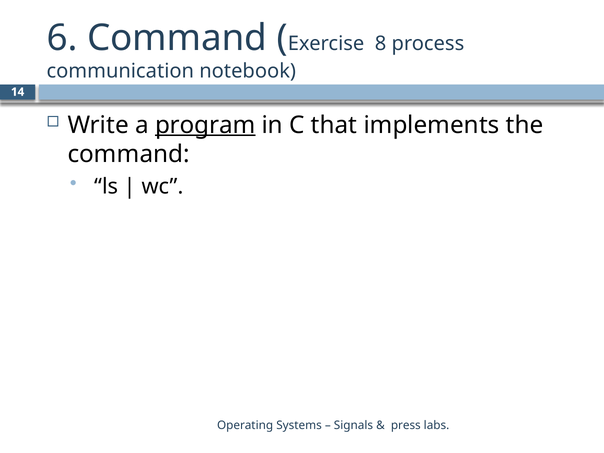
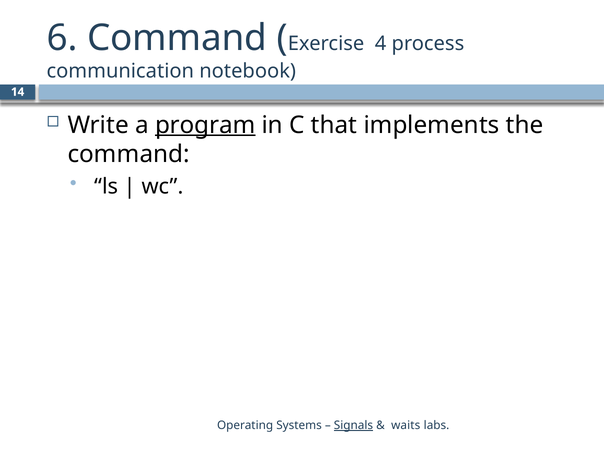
8: 8 -> 4
Signals underline: none -> present
press: press -> waits
